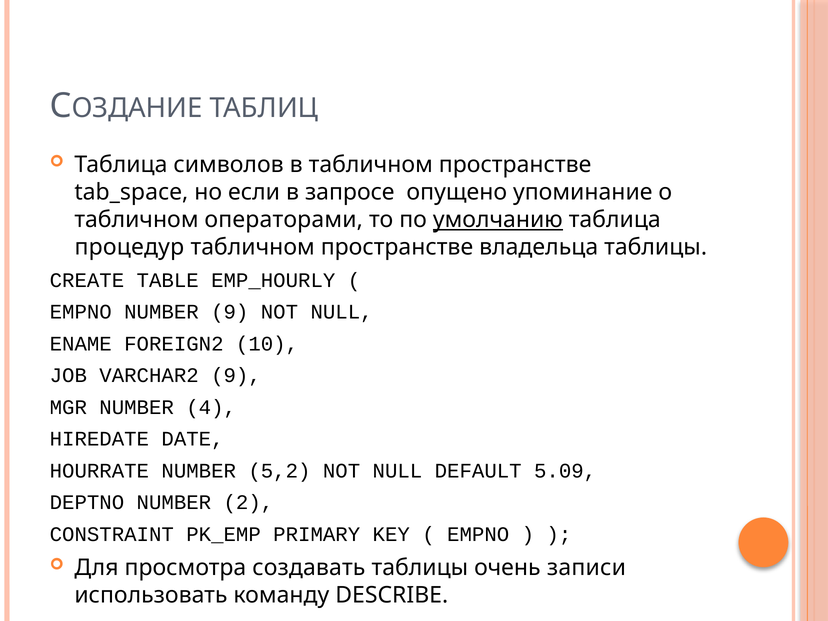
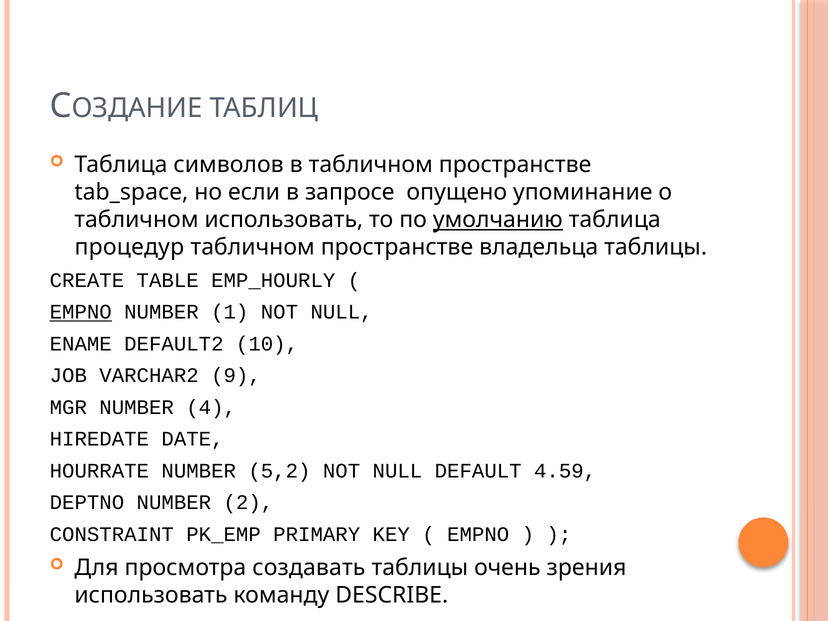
табличном операторами: операторами -> использовать
EMPNO at (81, 312) underline: none -> present
NUMBER 9: 9 -> 1
FOREIGN2: FOREIGN2 -> DEFAULT2
5.09: 5.09 -> 4.59
записи: записи -> зрения
